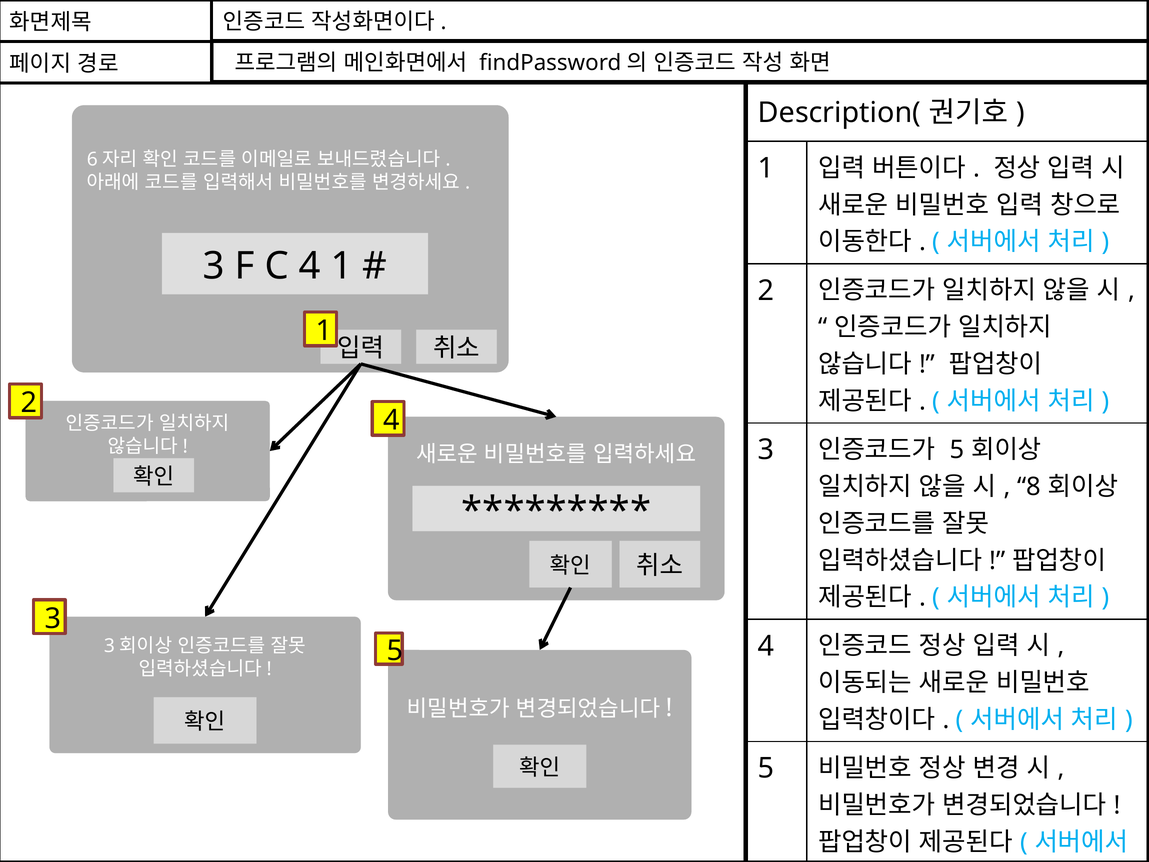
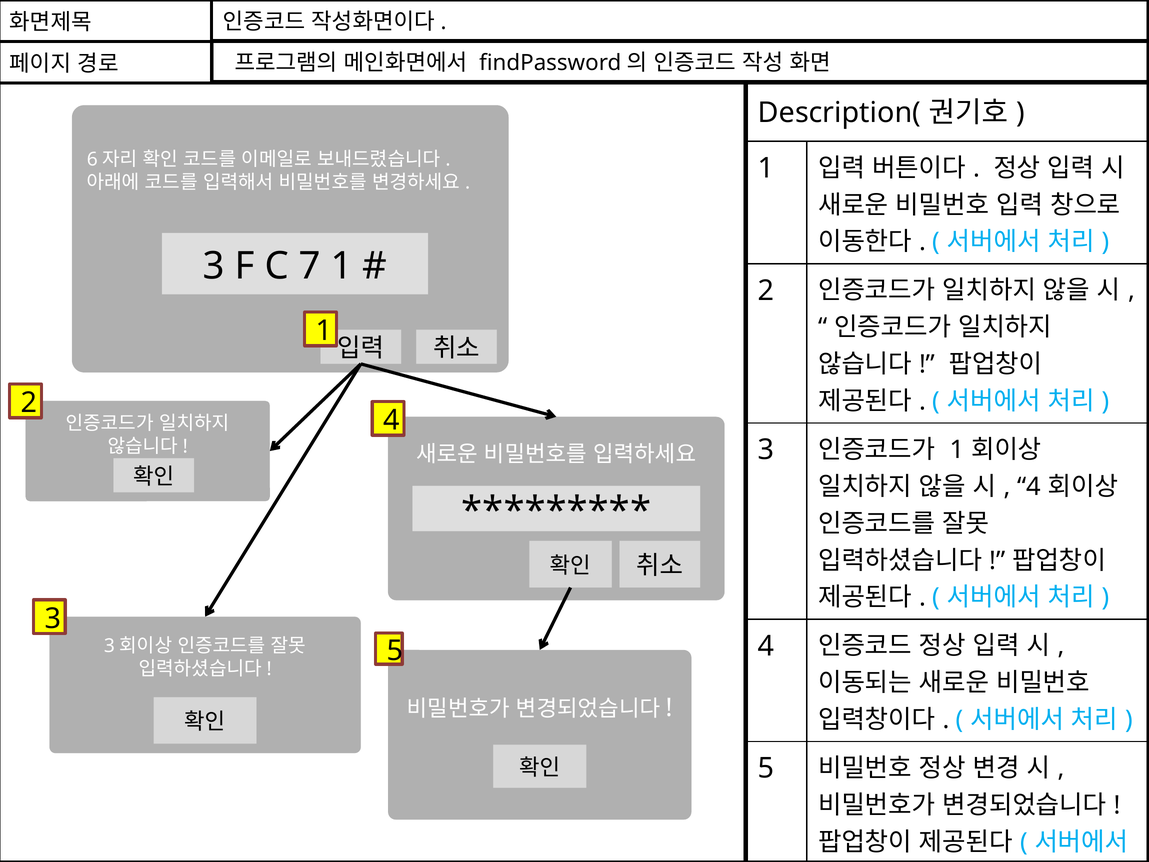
C 4: 4 -> 7
5 at (957, 450): 5 -> 1
8 at (1029, 487): 8 -> 4
